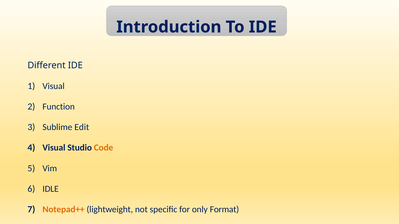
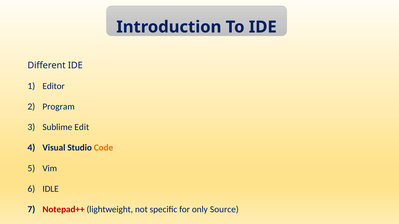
Visual at (54, 86): Visual -> Editor
Function: Function -> Program
Notepad++ colour: orange -> red
Format: Format -> Source
